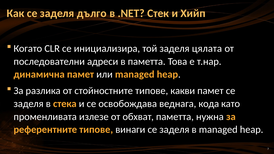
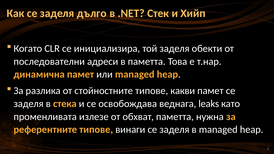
цялата: цялата -> обекти
кода: кода -> leaks
